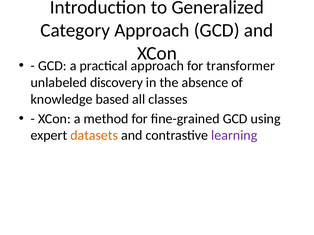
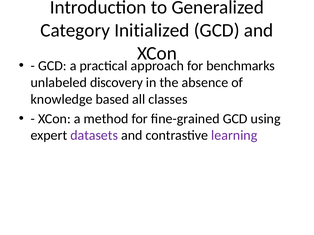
Category Approach: Approach -> Initialized
transformer: transformer -> benchmarks
datasets colour: orange -> purple
